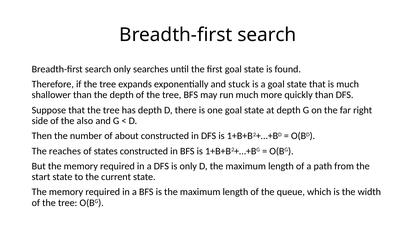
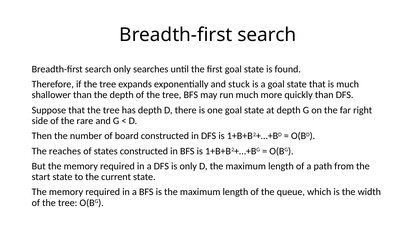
also: also -> rare
about: about -> board
